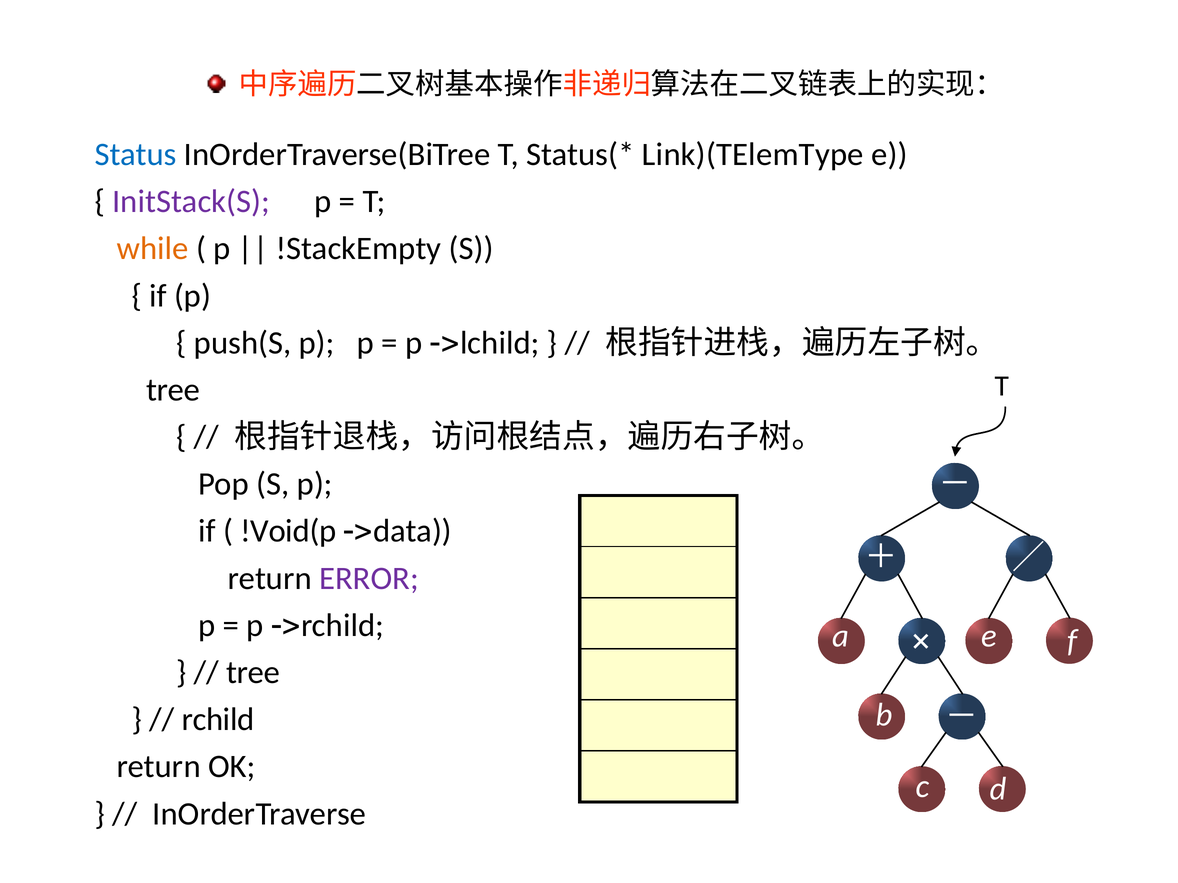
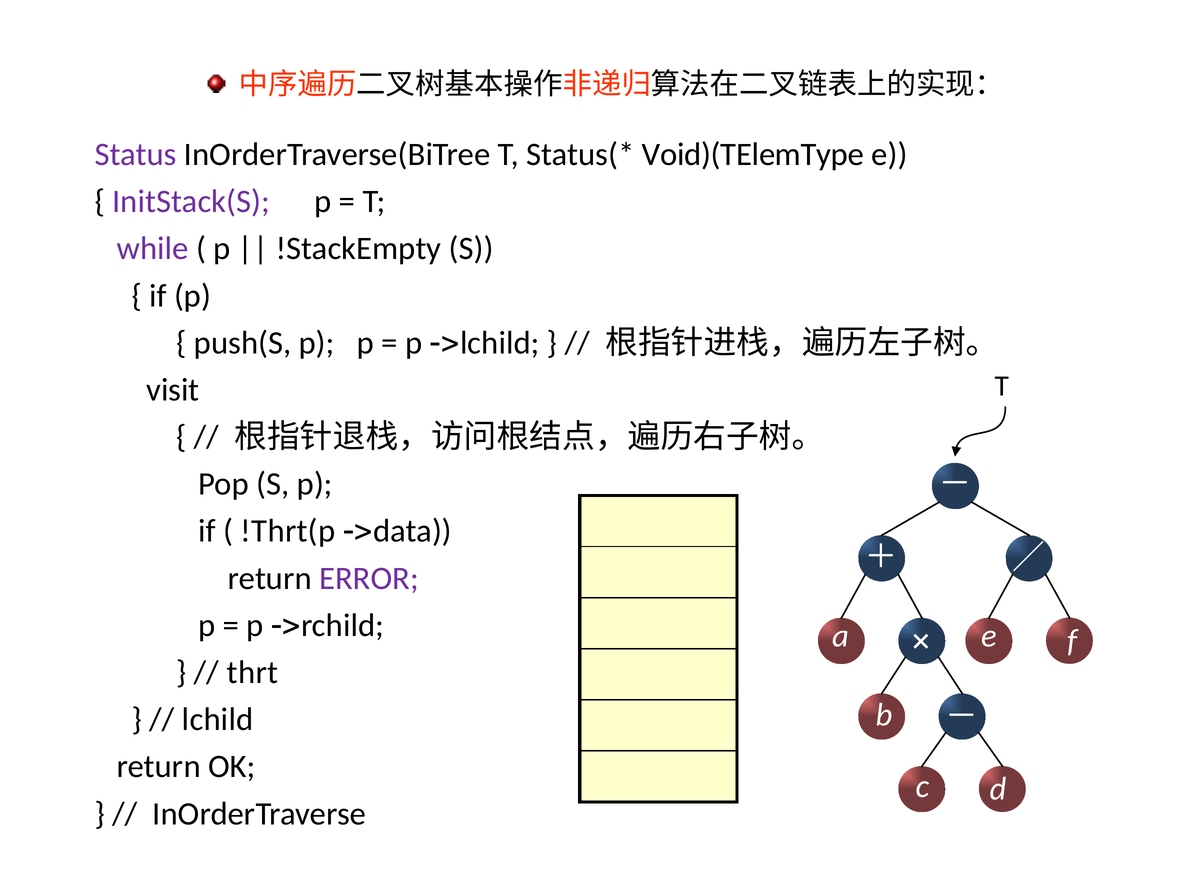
Status colour: blue -> purple
Link)(TElemType: Link)(TElemType -> Void)(TElemType
while colour: orange -> purple
tree at (173, 390): tree -> visit
!Void(p: !Void(p -> !Thrt(p
tree at (253, 673): tree -> thrt
rchild: rchild -> lchild
